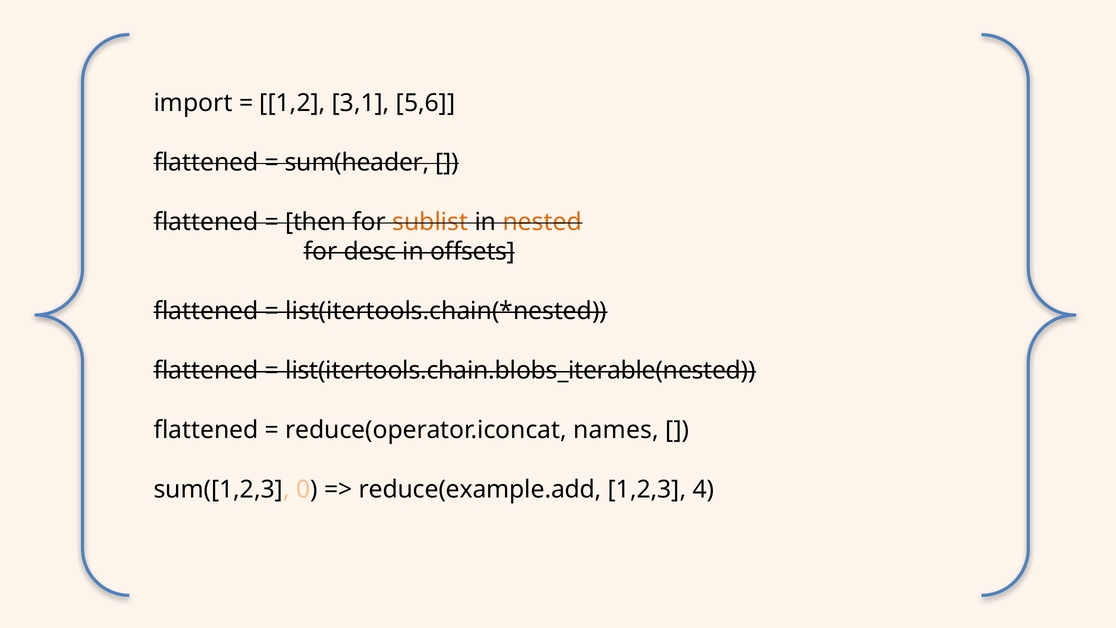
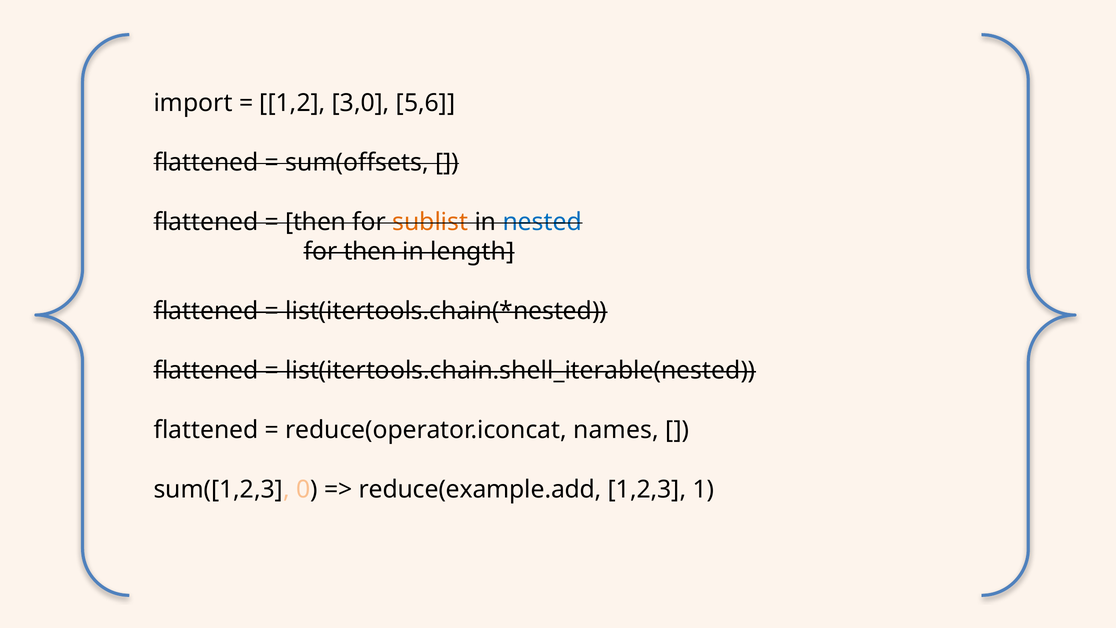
3,1: 3,1 -> 3,0
sum(header: sum(header -> sum(offsets
nested colour: orange -> blue
for desc: desc -> then
offsets: offsets -> length
list(itertools.chain.blobs_iterable(nested: list(itertools.chain.blobs_iterable(nested -> list(itertools.chain.shell_iterable(nested
4: 4 -> 1
